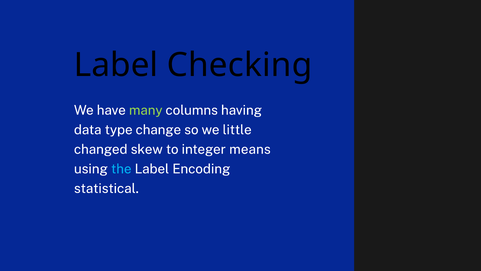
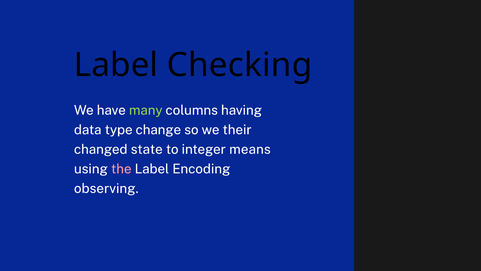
little: little -> their
skew: skew -> state
the colour: light blue -> pink
statistical: statistical -> observing
